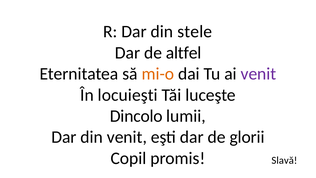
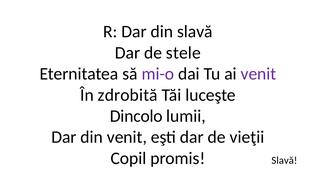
din stele: stele -> slavă
altfel: altfel -> stele
mi-o colour: orange -> purple
locuieşti: locuieşti -> zdrobită
glorii: glorii -> vieţii
